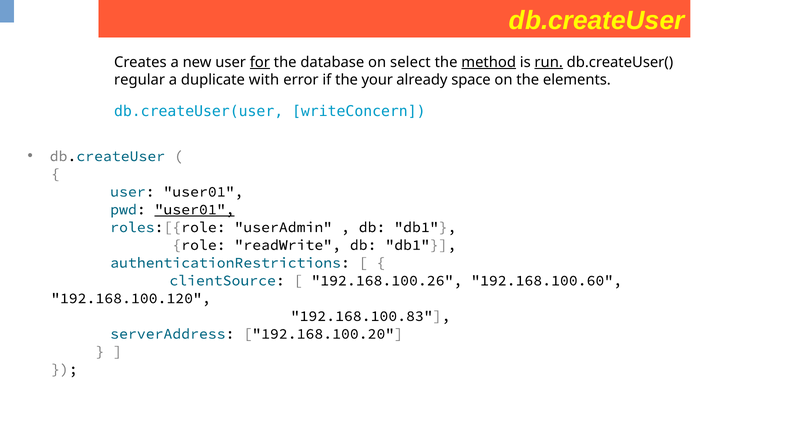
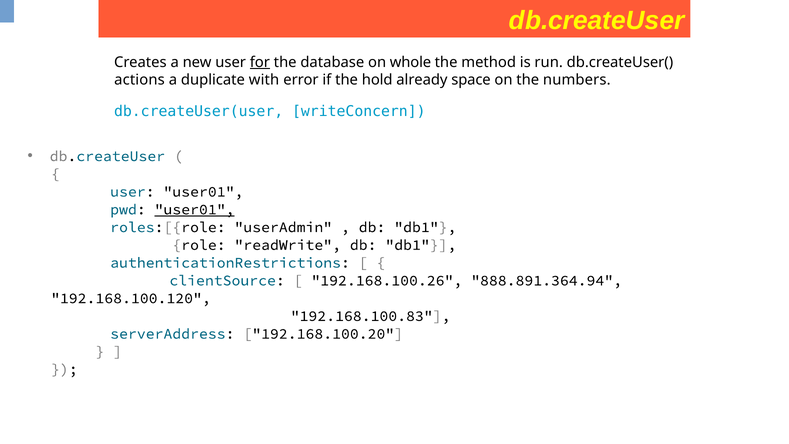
select: select -> whole
method underline: present -> none
run underline: present -> none
regular: regular -> actions
your: your -> hold
elements: elements -> numbers
192.168.100.60: 192.168.100.60 -> 888.891.364.94
